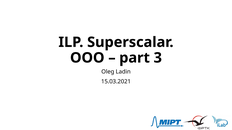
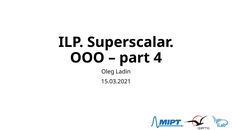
3: 3 -> 4
